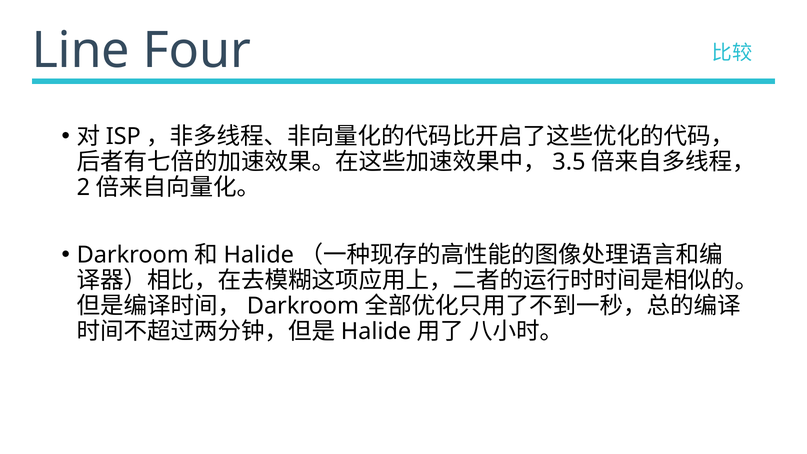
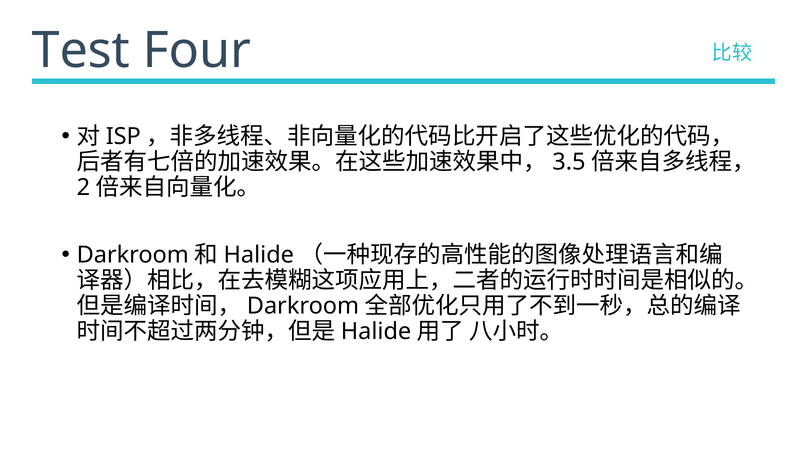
Line: Line -> Test
